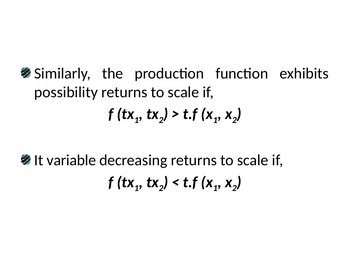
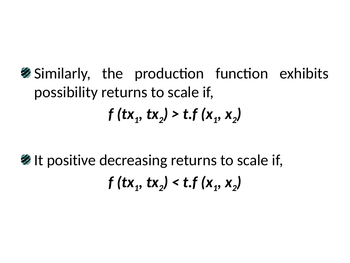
variable: variable -> positive
